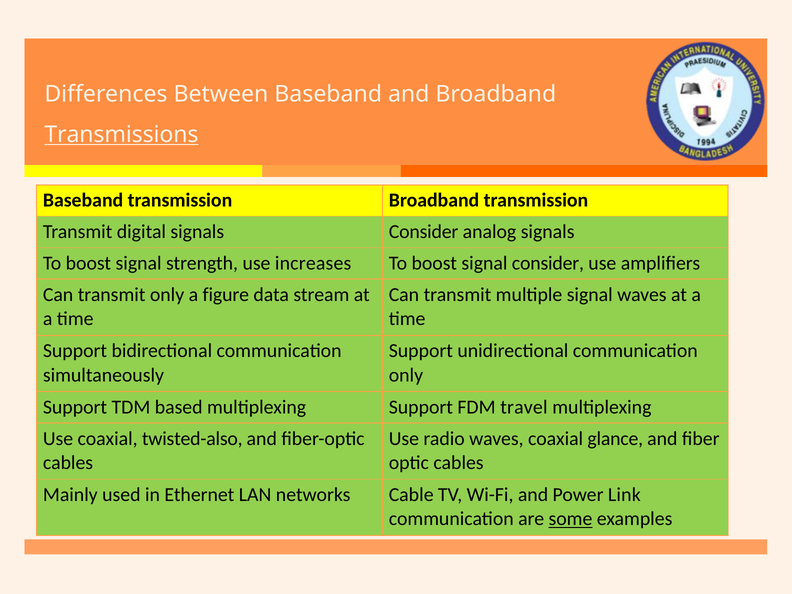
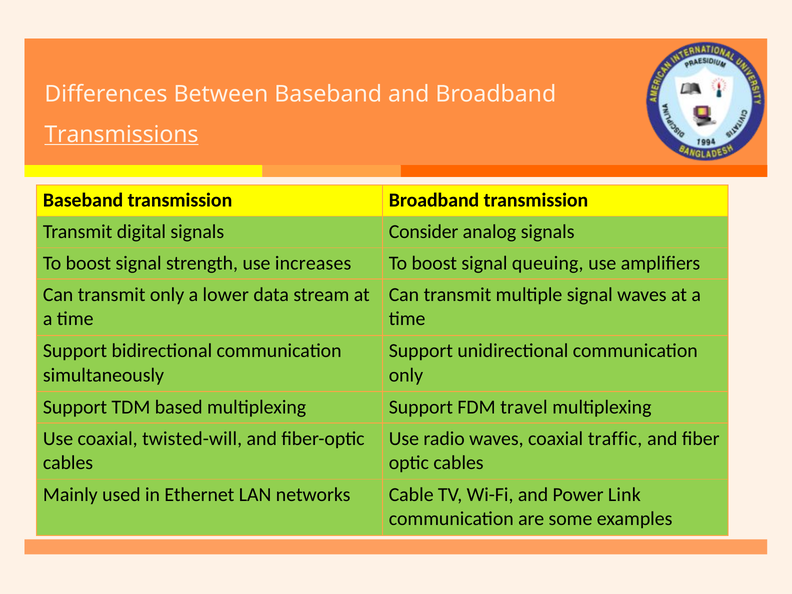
signal consider: consider -> queuing
figure: figure -> lower
twisted-also: twisted-also -> twisted-will
glance: glance -> traffic
some underline: present -> none
